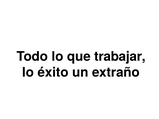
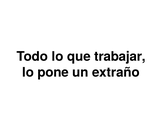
éxito: éxito -> pone
